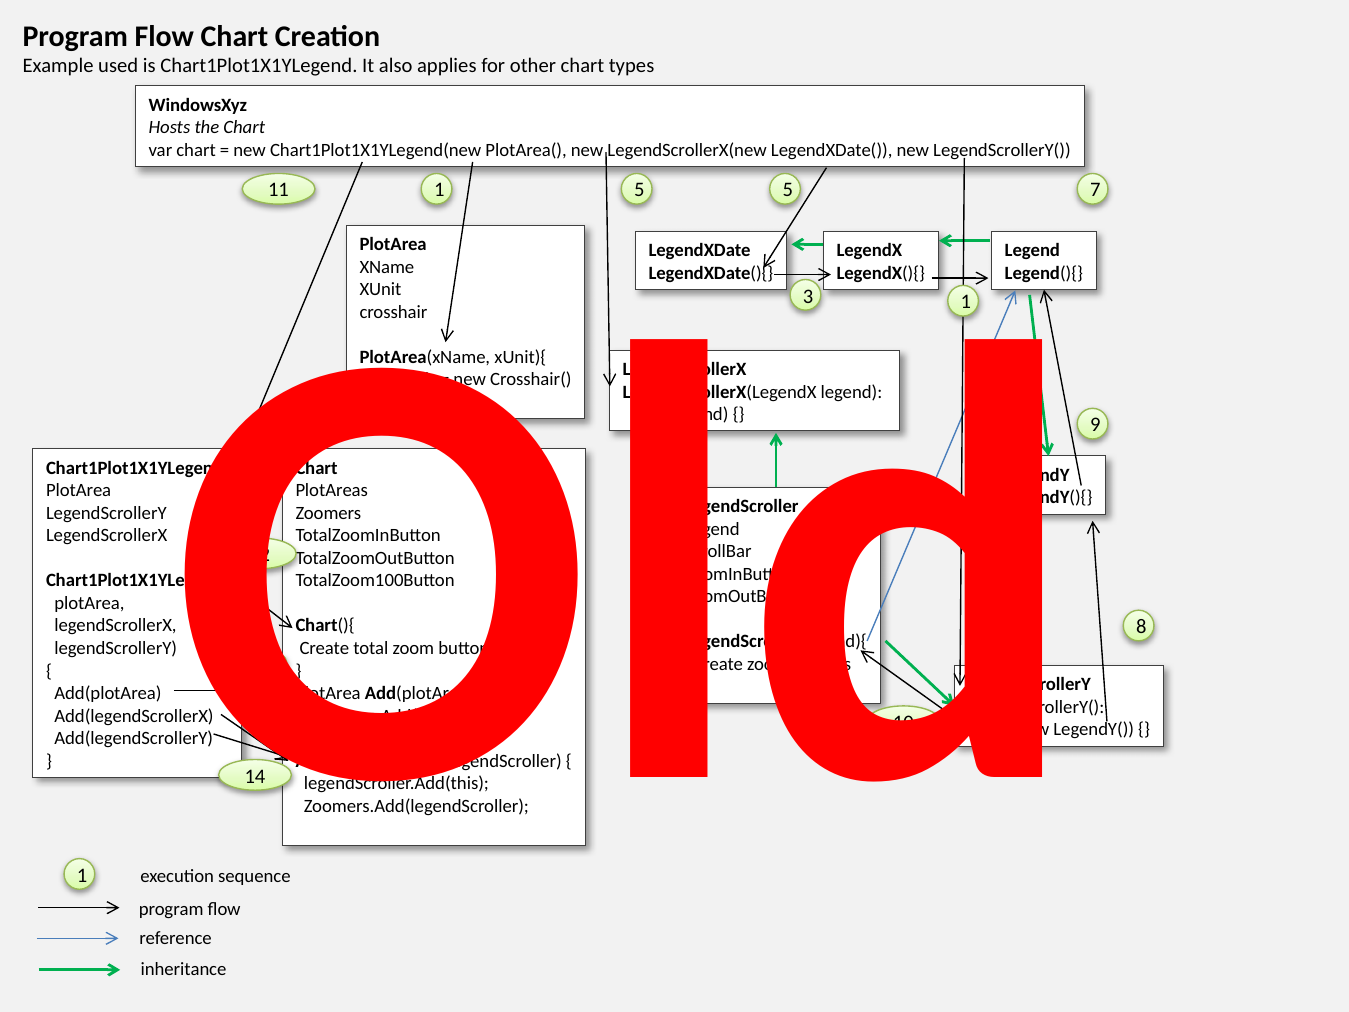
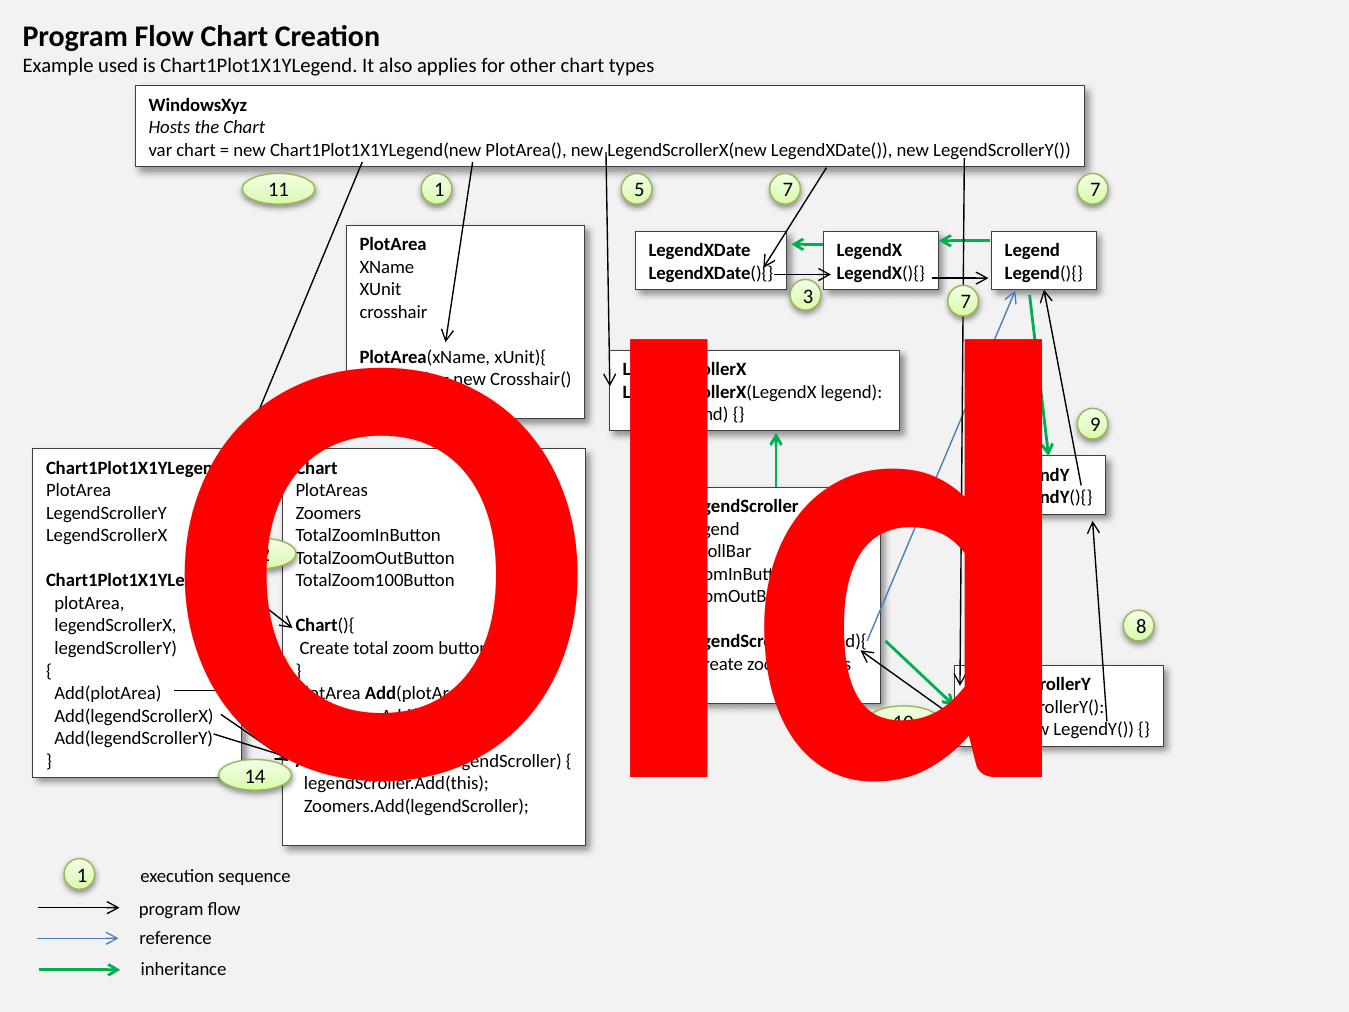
5 at (788, 190): 5 -> 7
3 1: 1 -> 7
